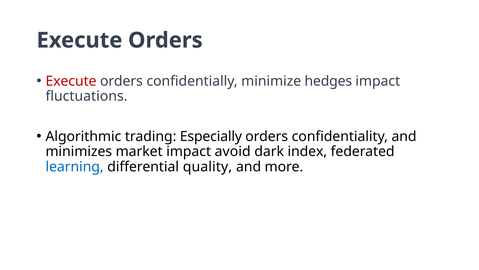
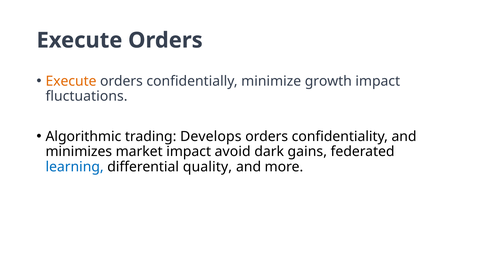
Execute at (71, 81) colour: red -> orange
hedges: hedges -> growth
Especially: Especially -> Develops
index: index -> gains
